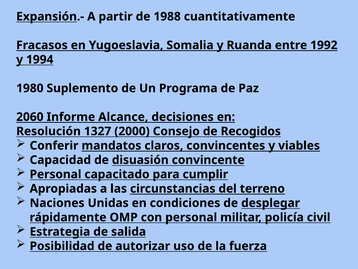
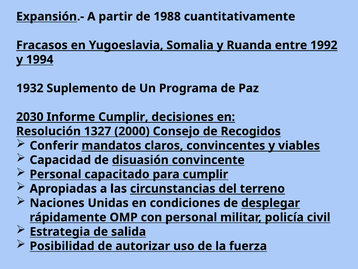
1980: 1980 -> 1932
2060: 2060 -> 2030
Informe Alcance: Alcance -> Cumplir
